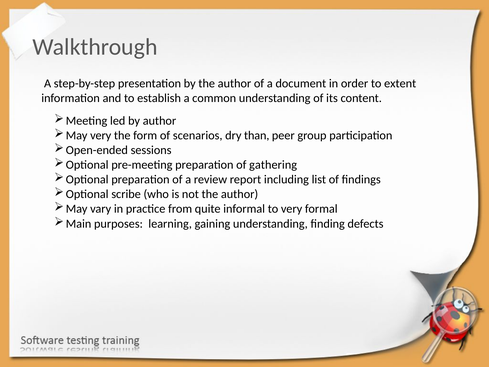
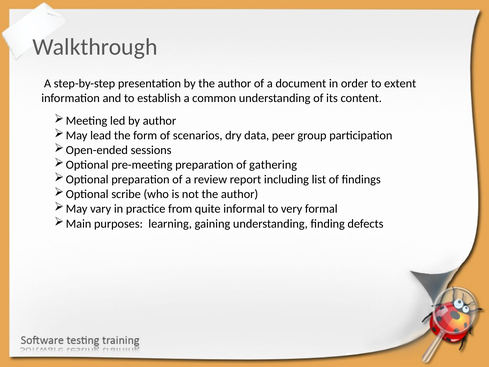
May very: very -> lead
than: than -> data
